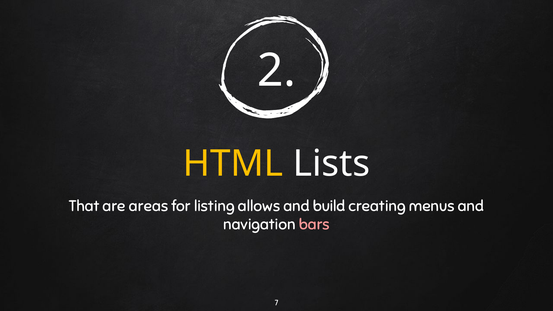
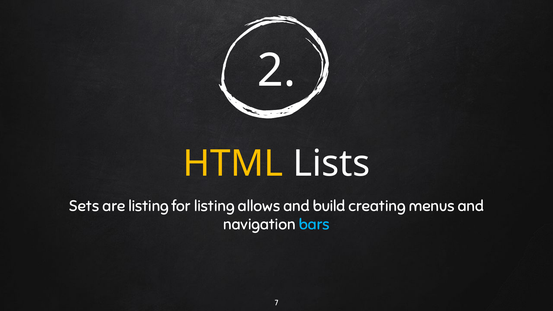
That: That -> Sets
are areas: areas -> listing
bars colour: pink -> light blue
